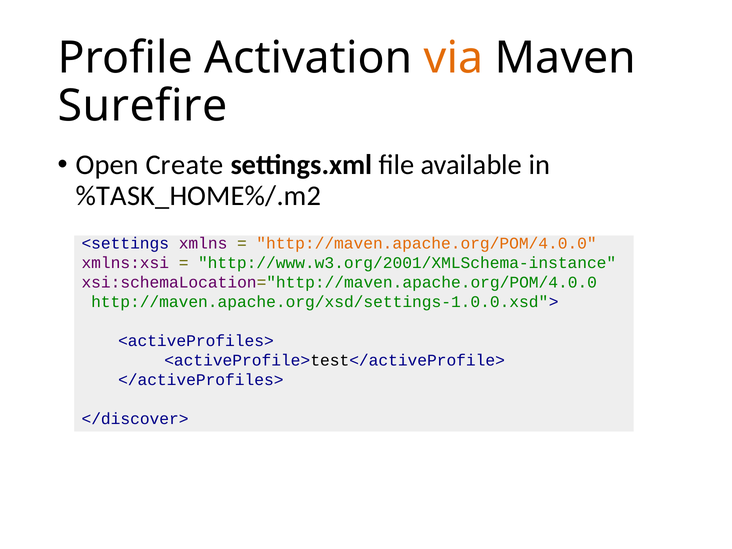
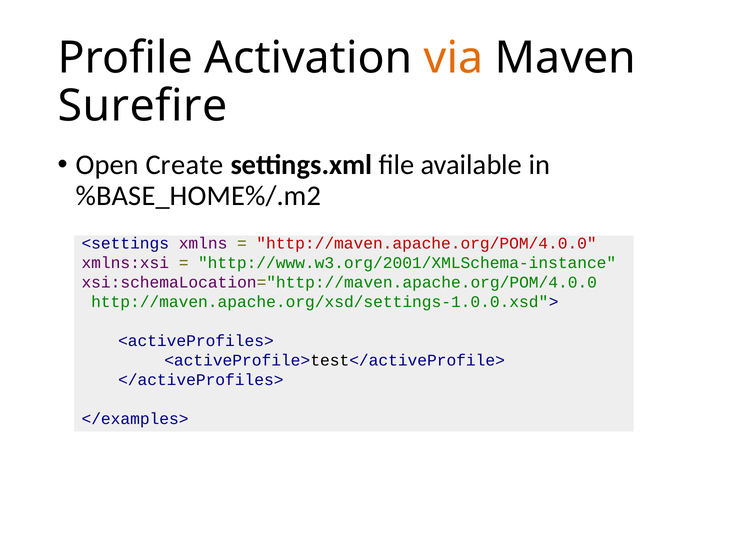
%TASK_HOME%/.m2: %TASK_HOME%/.m2 -> %BASE_HOME%/.m2
http://maven.apache.org/POM/4.0.0 colour: orange -> red
</discover>: </discover> -> </examples>
